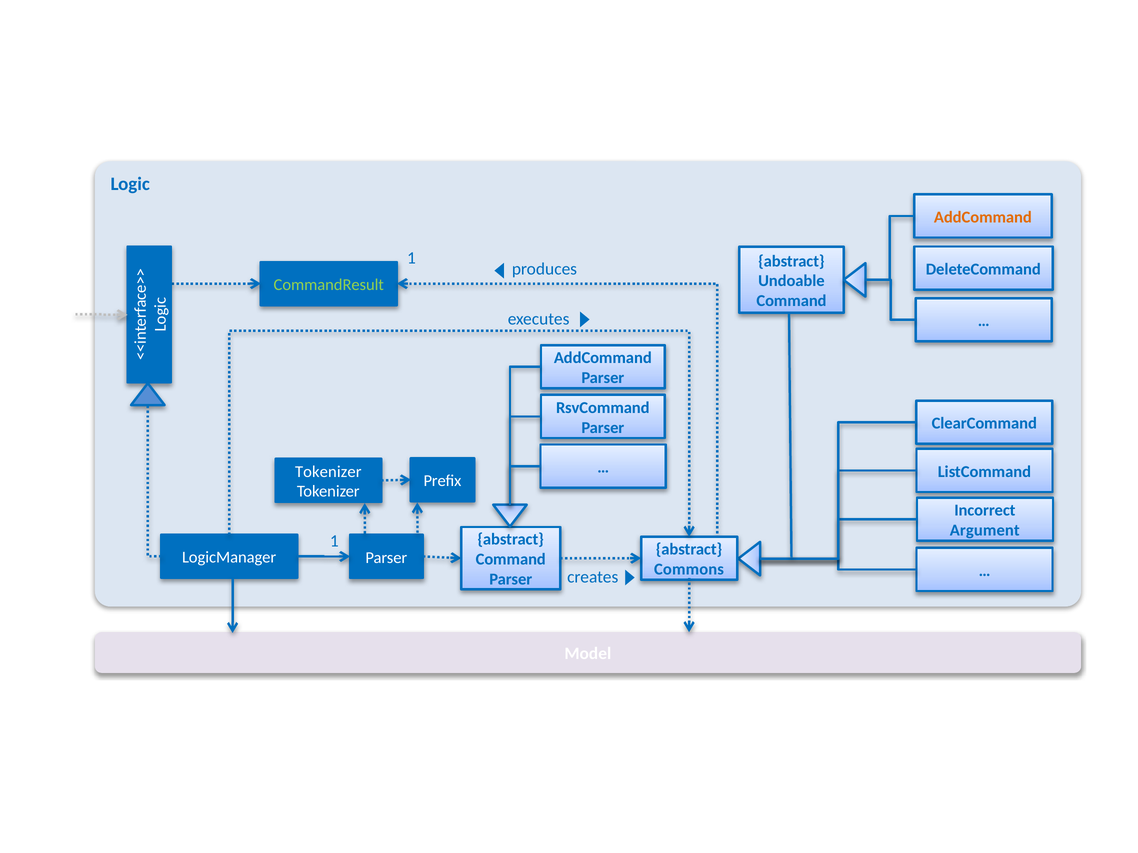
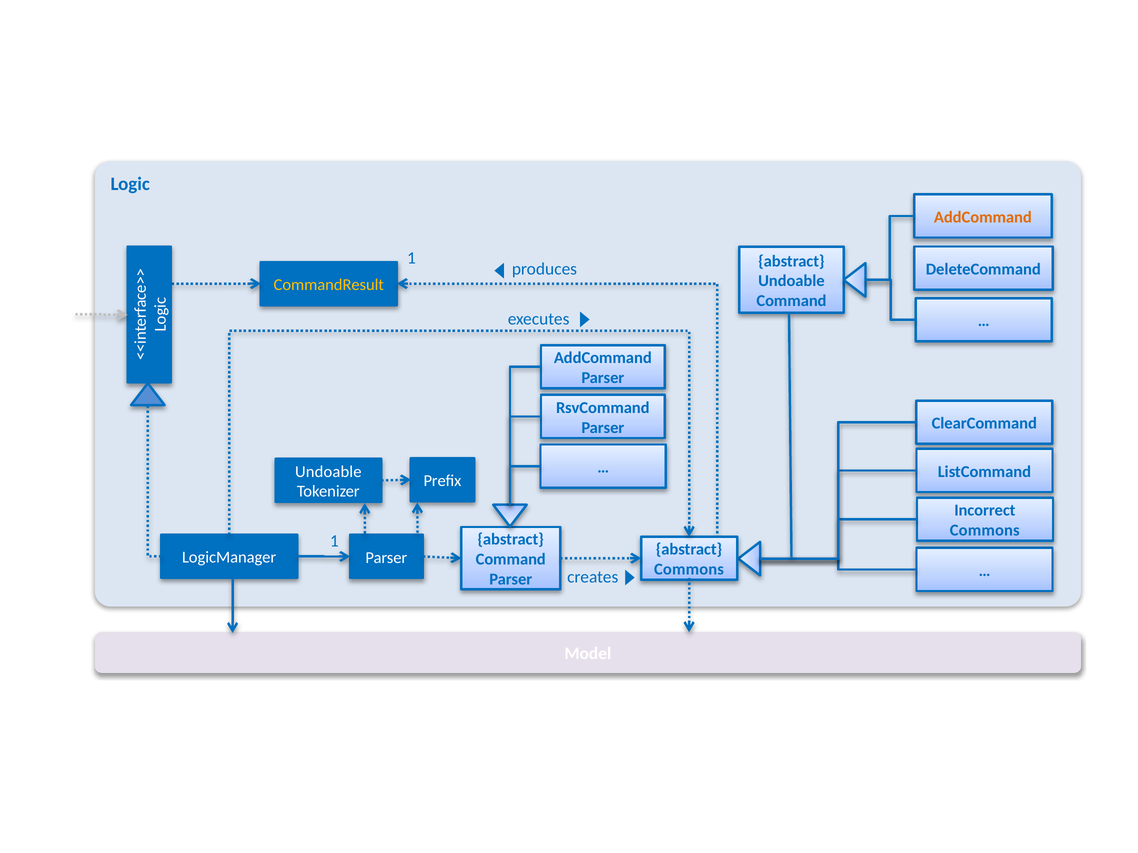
CommandResult colour: light green -> yellow
Tokenizer at (328, 472): Tokenizer -> Undoable
Argument at (985, 531): Argument -> Commons
